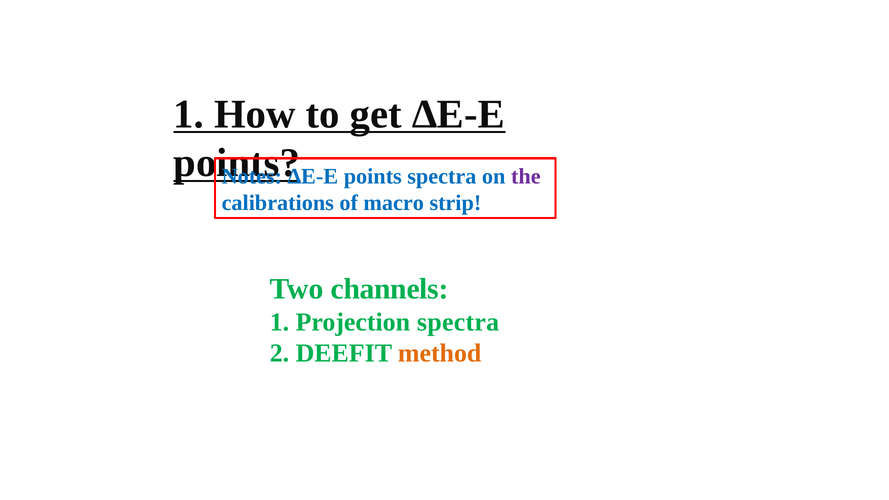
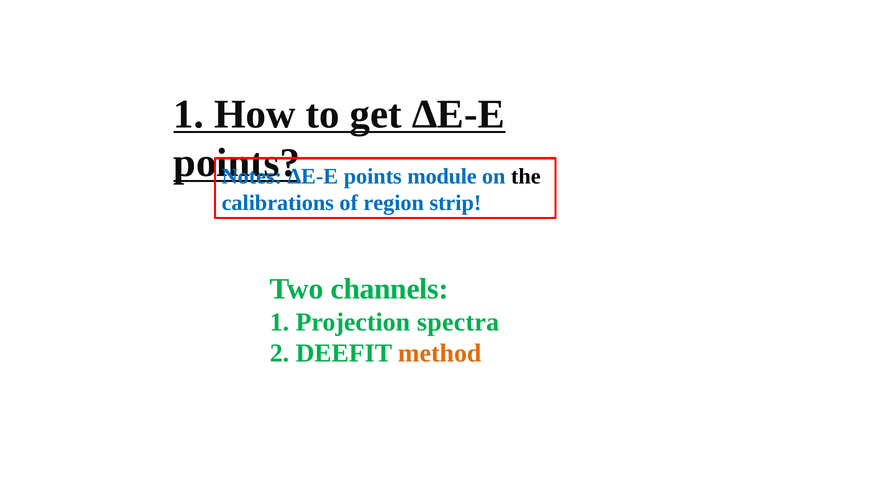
points spectra: spectra -> module
the colour: purple -> black
macro: macro -> region
